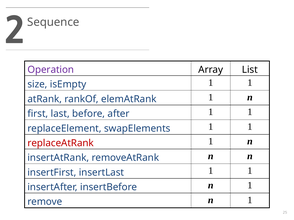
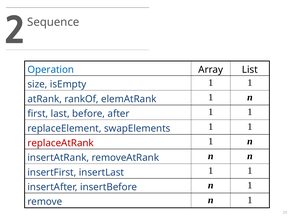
Operation colour: purple -> blue
